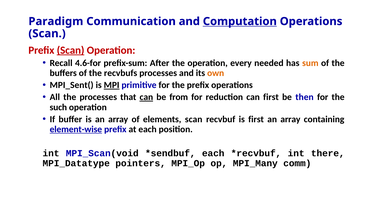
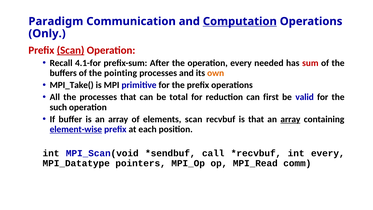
Scan at (47, 34): Scan -> Only
4.6-for: 4.6-for -> 4.1-for
sum colour: orange -> red
recvbufs: recvbufs -> pointing
MPI_Sent(: MPI_Sent( -> MPI_Take(
MPI underline: present -> none
can at (146, 97) underline: present -> none
from: from -> total
then: then -> valid
is first: first -> that
array at (290, 119) underline: none -> present
each at (213, 153): each -> call
int there: there -> every
MPI_Many: MPI_Many -> MPI_Read
